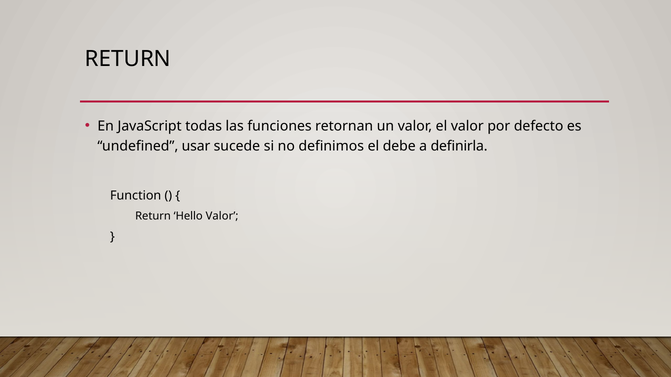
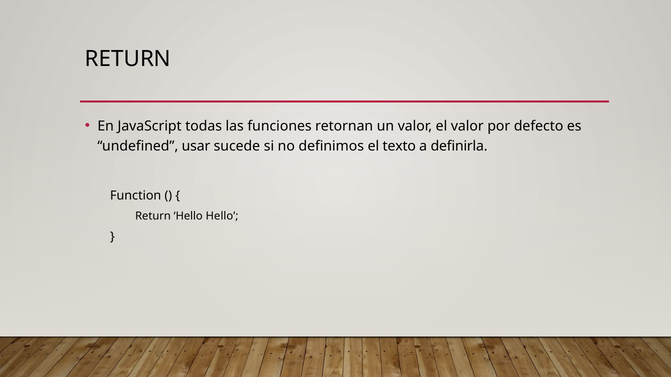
debe: debe -> texto
Hello Valor: Valor -> Hello
